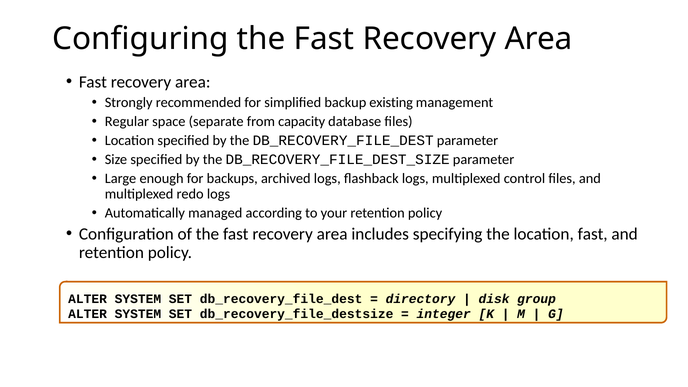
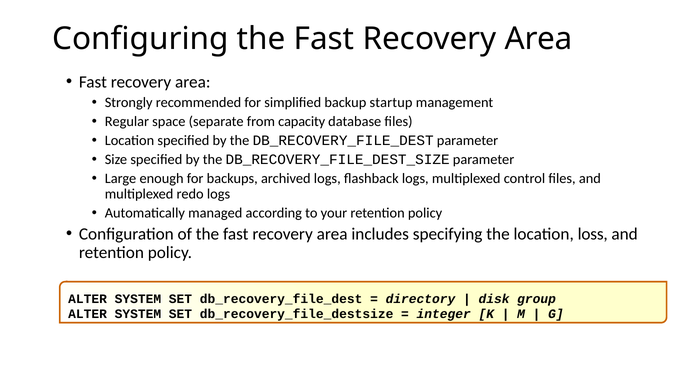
existing: existing -> startup
fast at (593, 234): fast -> loss
